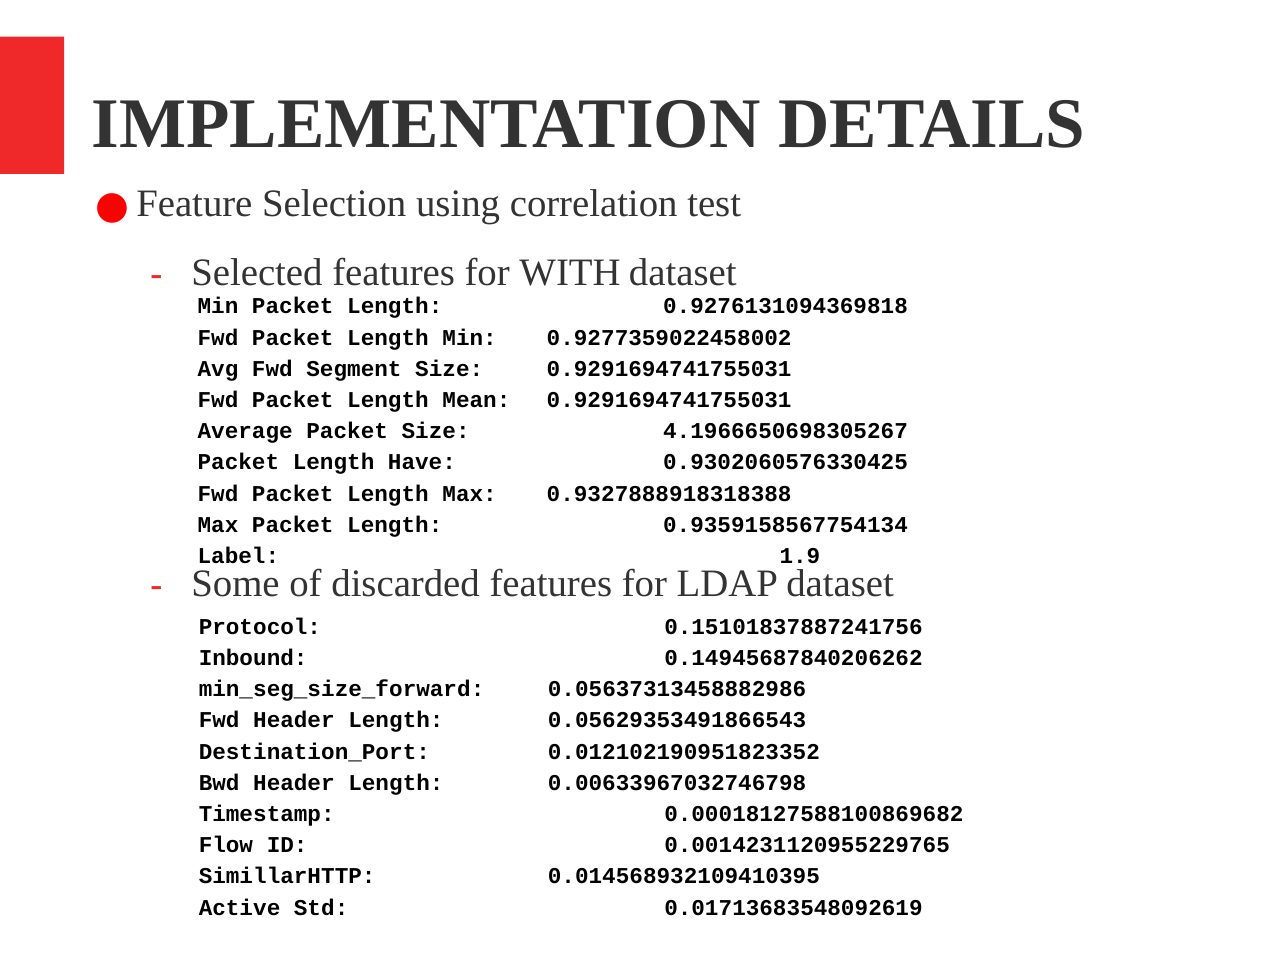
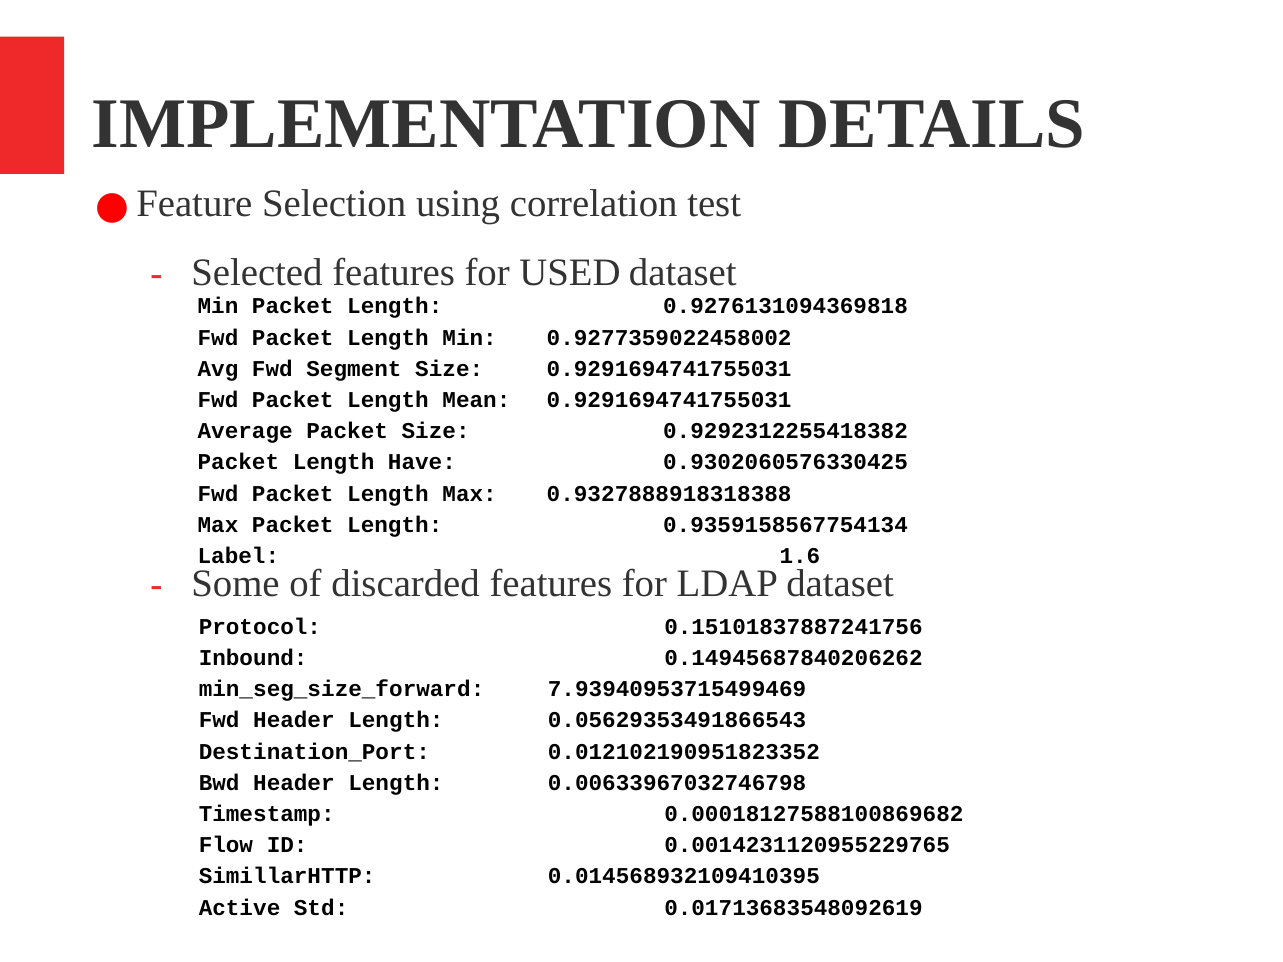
WITH: WITH -> USED
4.1966650698305267: 4.1966650698305267 -> 0.9292312255418382
1.9: 1.9 -> 1.6
0.05637313458882986: 0.05637313458882986 -> 7.93940953715499469
